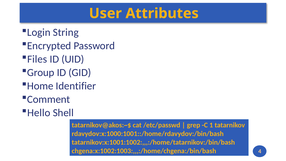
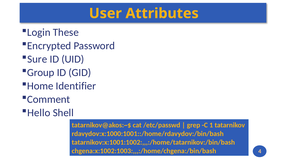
String: String -> These
Files: Files -> Sure
